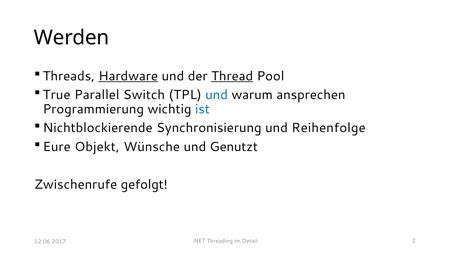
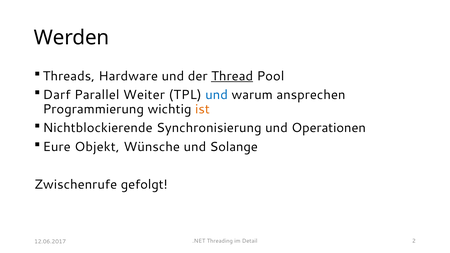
Hardware underline: present -> none
True: True -> Darf
Switch: Switch -> Weiter
ist colour: blue -> orange
Reihenfolge: Reihenfolge -> Operationen
Genutzt: Genutzt -> Solange
